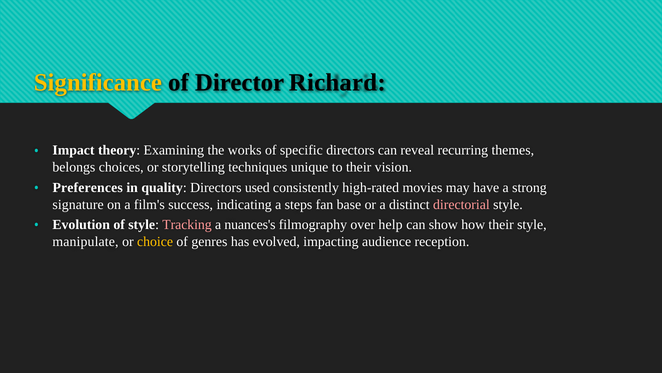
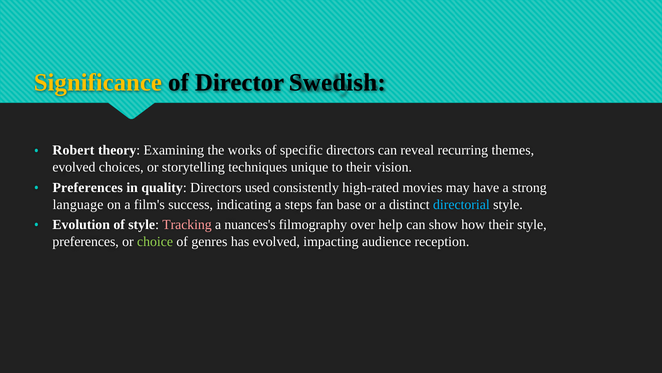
Richard: Richard -> Swedish
Impact: Impact -> Robert
belongs at (74, 167): belongs -> evolved
signature: signature -> language
directorial colour: pink -> light blue
manipulate at (85, 241): manipulate -> preferences
choice colour: yellow -> light green
